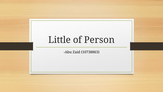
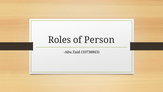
Little: Little -> Roles
